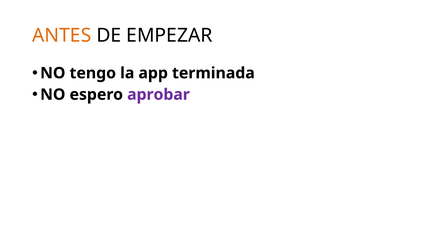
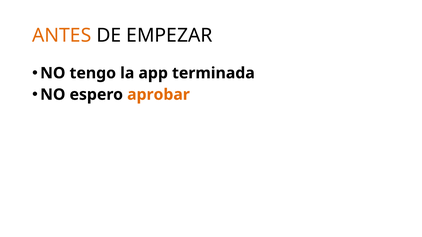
aprobar colour: purple -> orange
